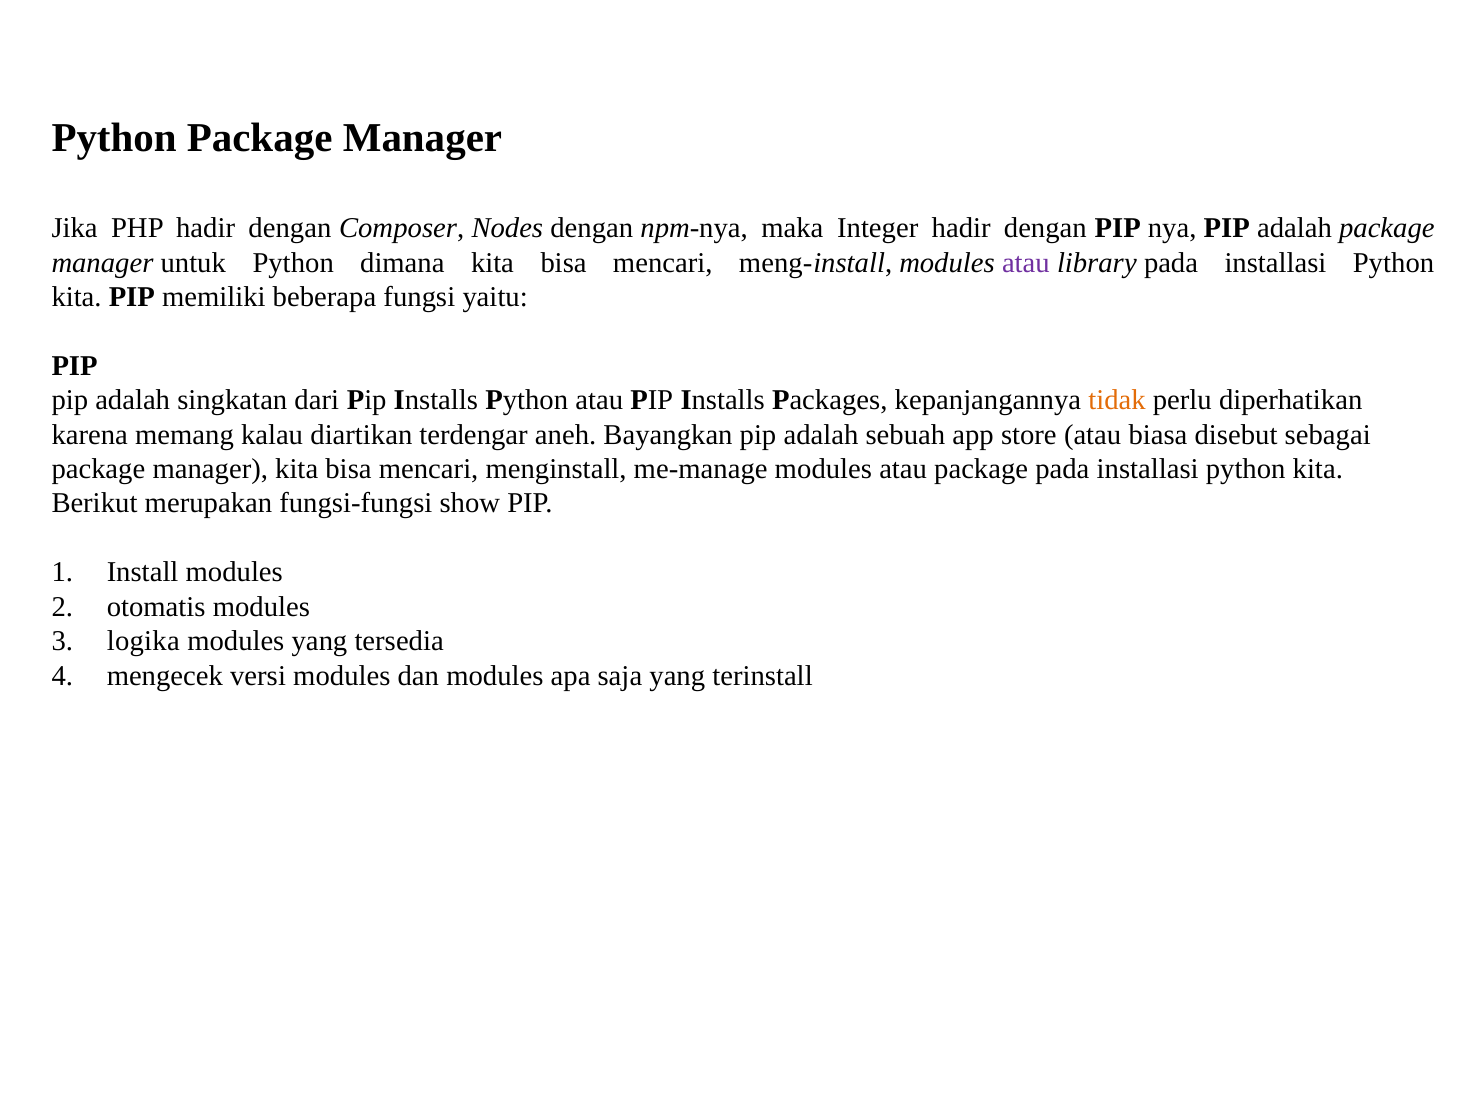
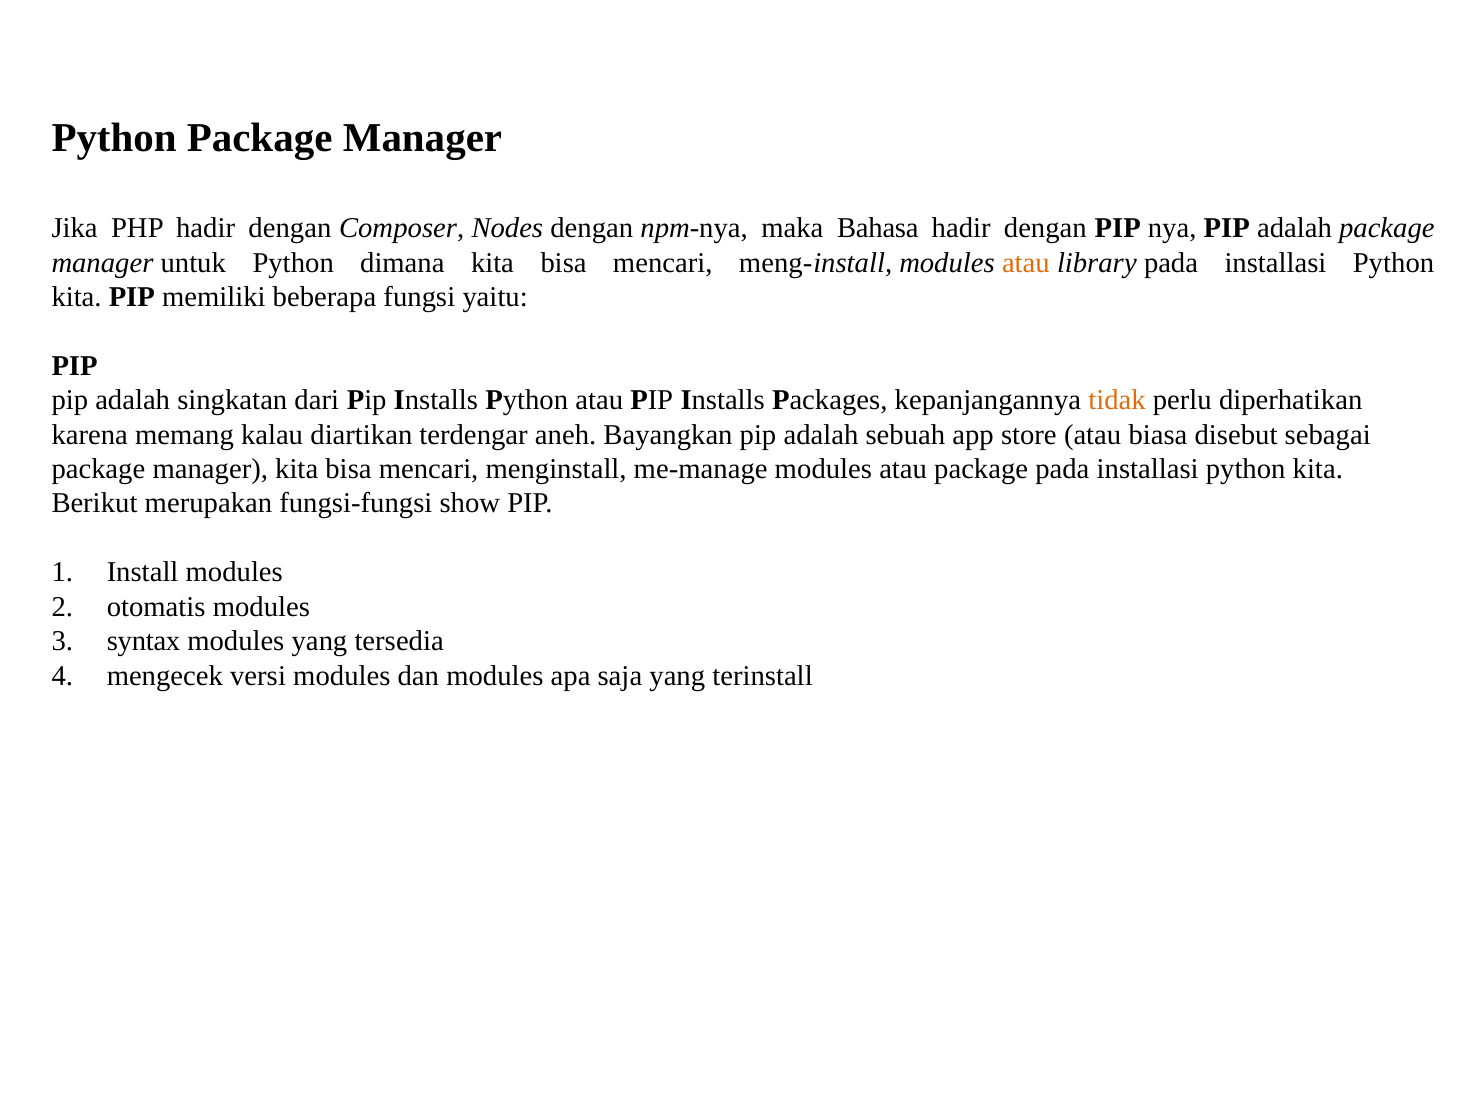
Integer: Integer -> Bahasa
atau at (1026, 262) colour: purple -> orange
logika: logika -> syntax
